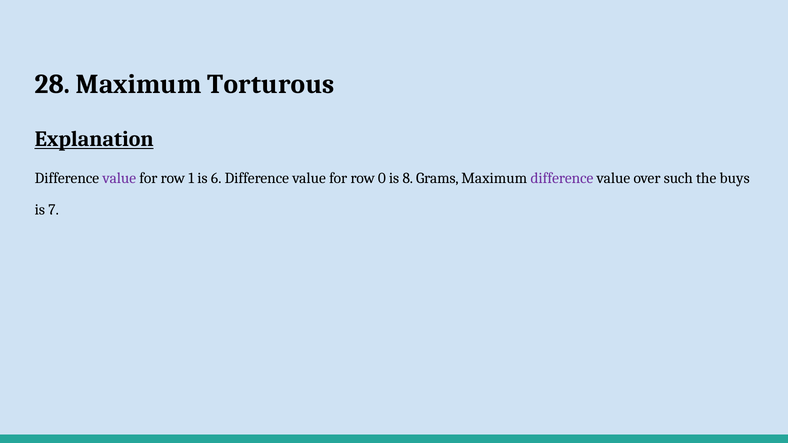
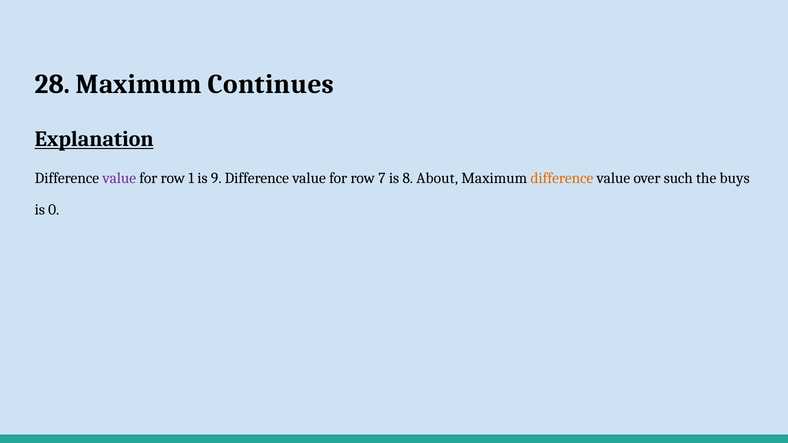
Torturous: Torturous -> Continues
6: 6 -> 9
0: 0 -> 7
Grams: Grams -> About
difference at (562, 178) colour: purple -> orange
7: 7 -> 0
